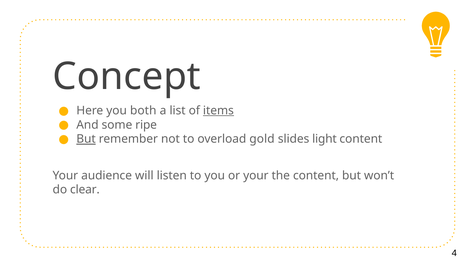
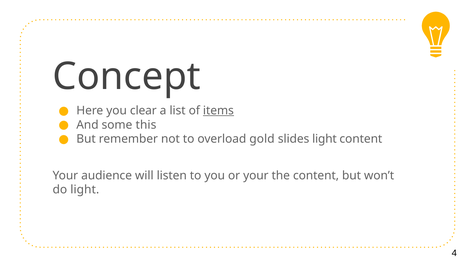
both: both -> clear
ripe: ripe -> this
But at (86, 139) underline: present -> none
do clear: clear -> light
